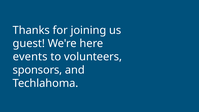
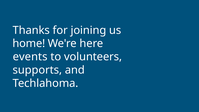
guest: guest -> home
sponsors: sponsors -> supports
